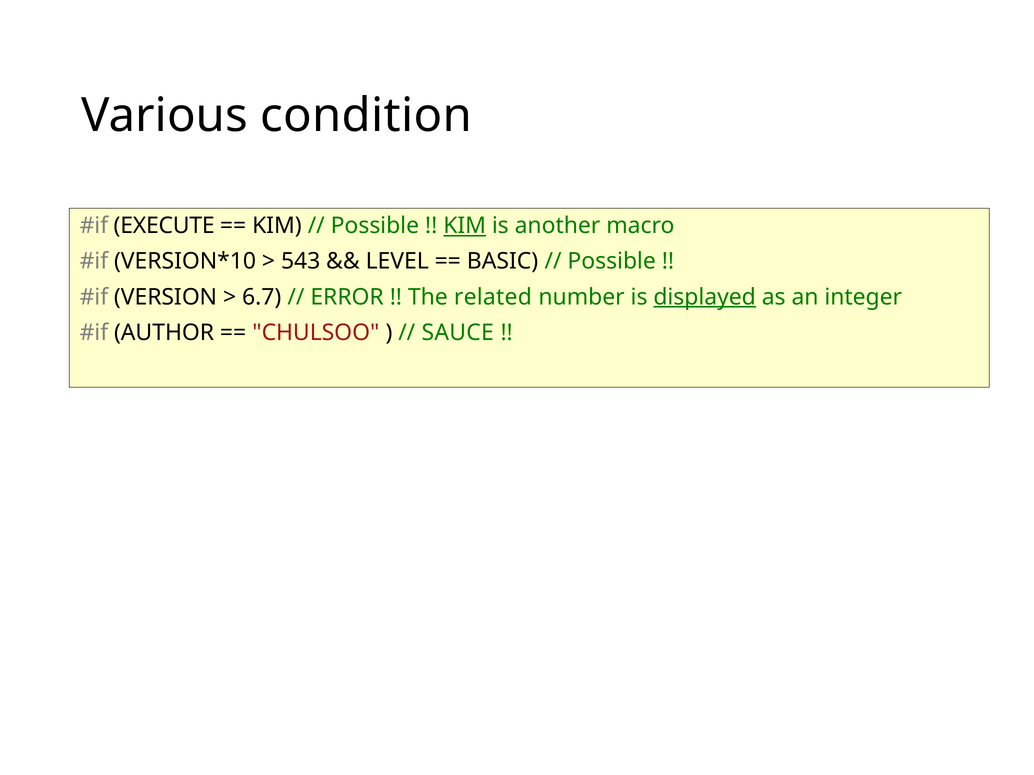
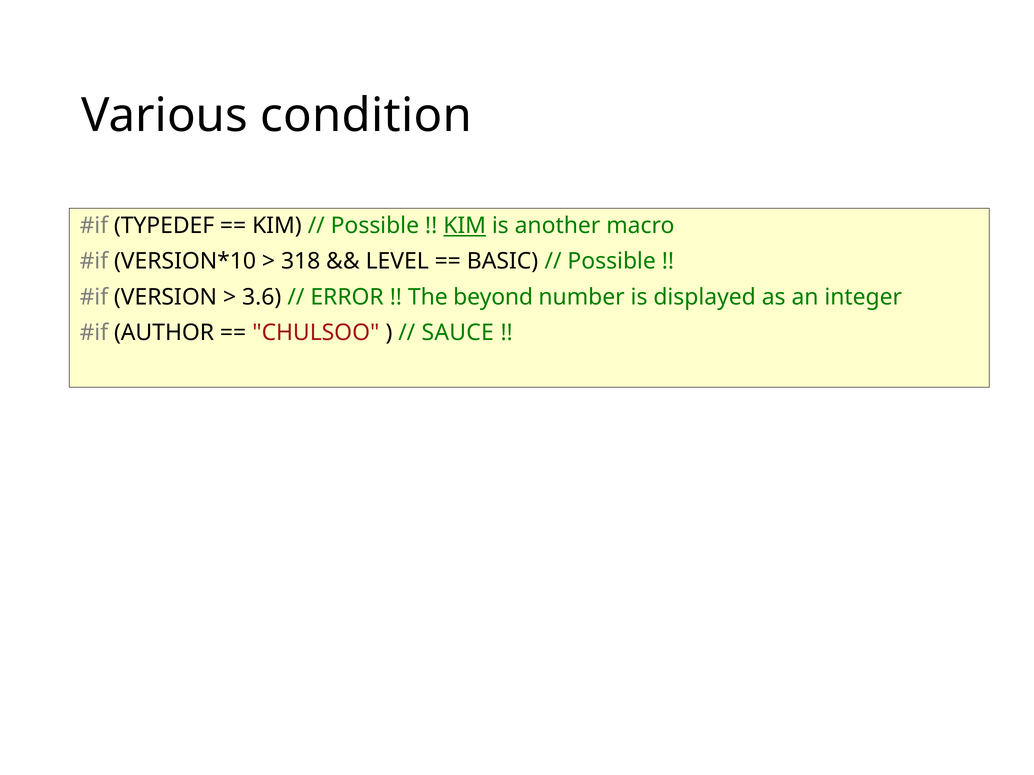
EXECUTE: EXECUTE -> TYPEDEF
543: 543 -> 318
6.7: 6.7 -> 3.6
related: related -> beyond
displayed underline: present -> none
